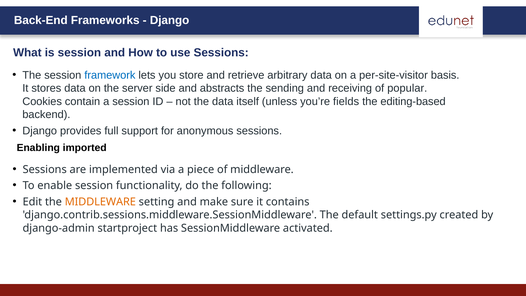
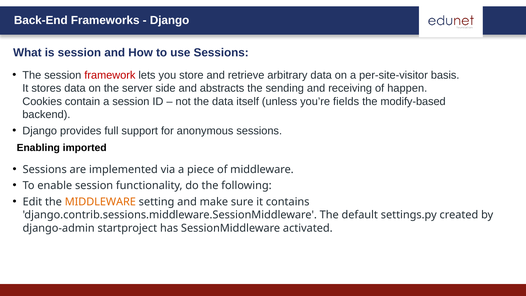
framework colour: blue -> red
popular: popular -> happen
editing-based: editing-based -> modify-based
